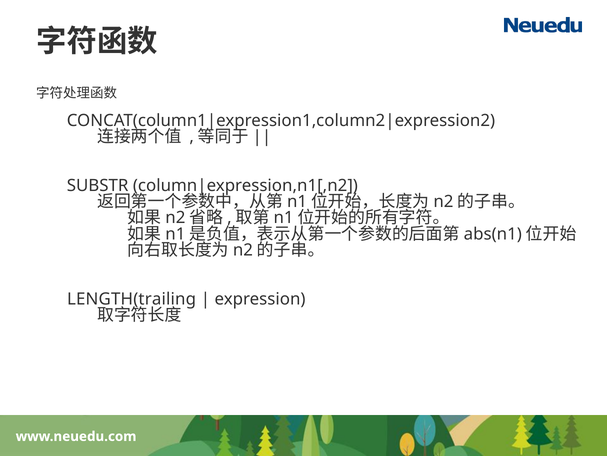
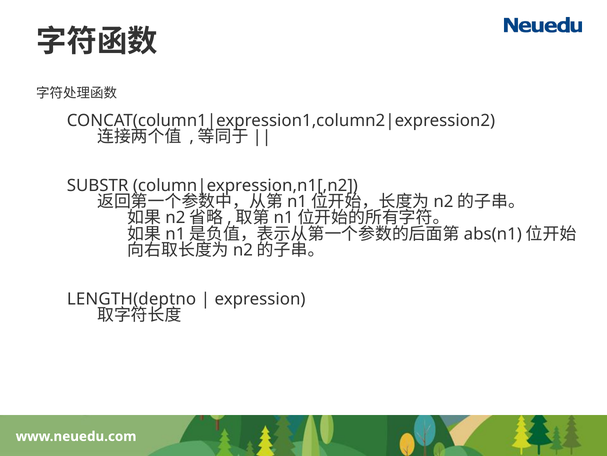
LENGTH(trailing: LENGTH(trailing -> LENGTH(deptno
